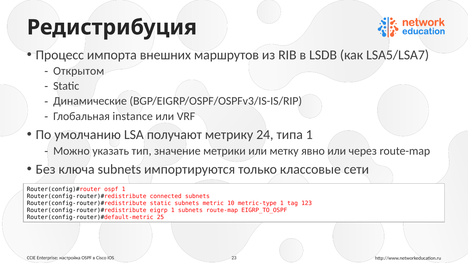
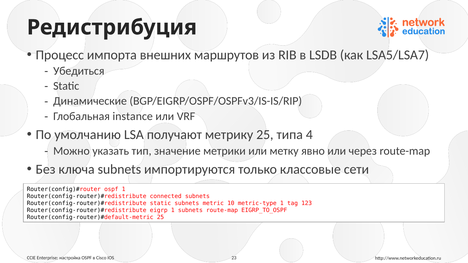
Открытом: Открытом -> Убедиться
метрику 24: 24 -> 25
типа 1: 1 -> 4
